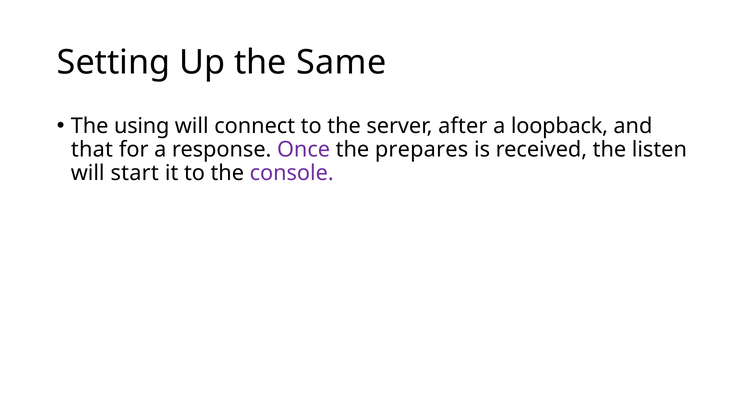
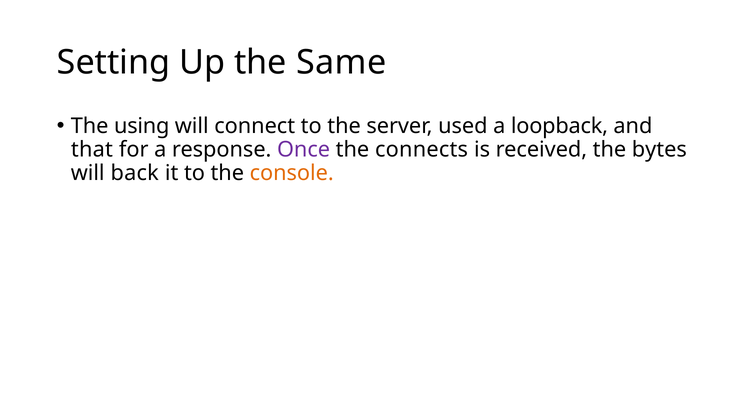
after: after -> used
prepares: prepares -> connects
listen: listen -> bytes
start: start -> back
console colour: purple -> orange
